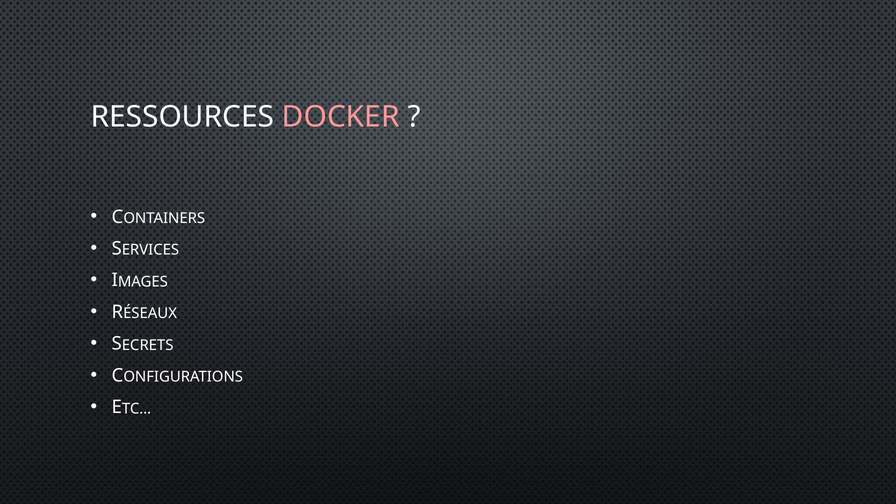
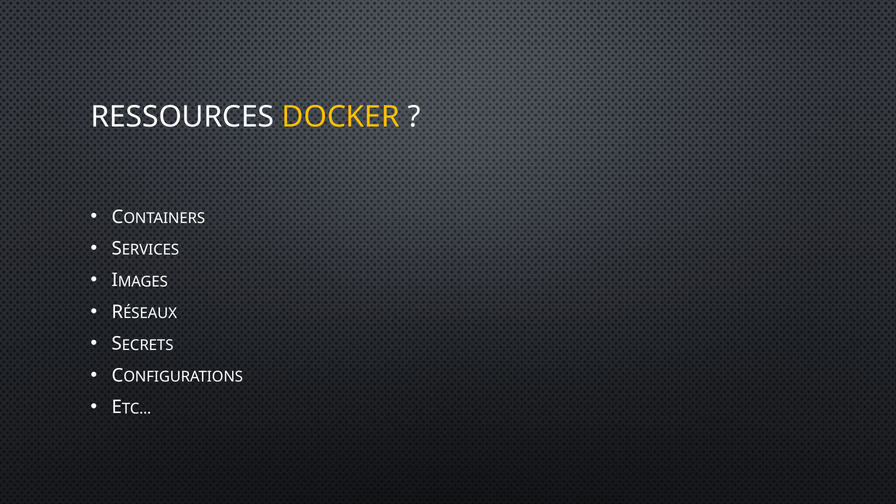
DOCKER colour: pink -> yellow
